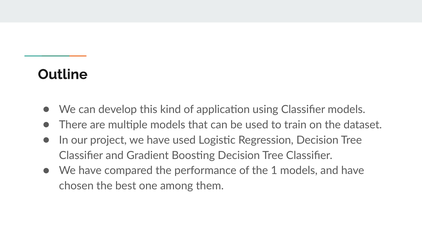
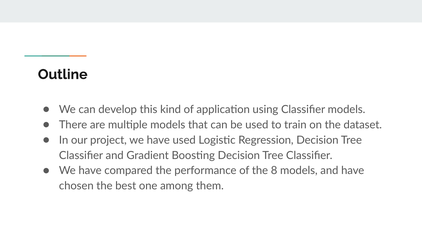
1: 1 -> 8
